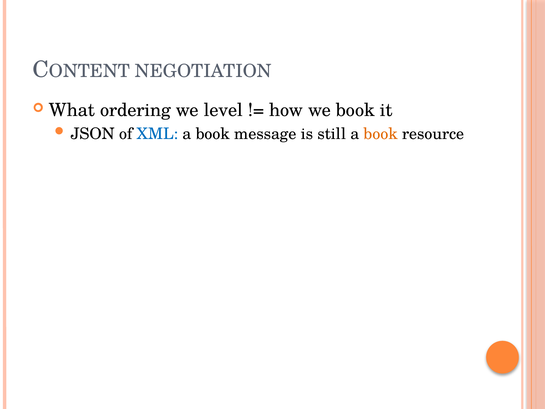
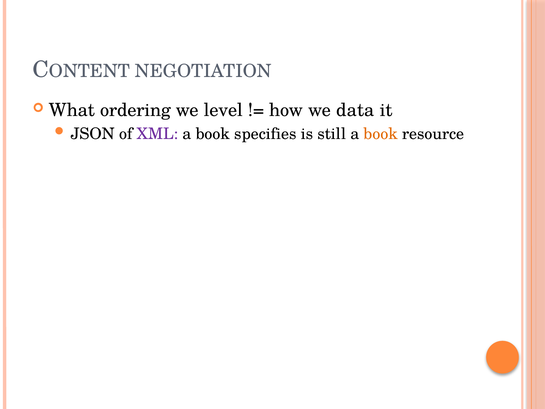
we book: book -> data
XML colour: blue -> purple
message: message -> specifies
